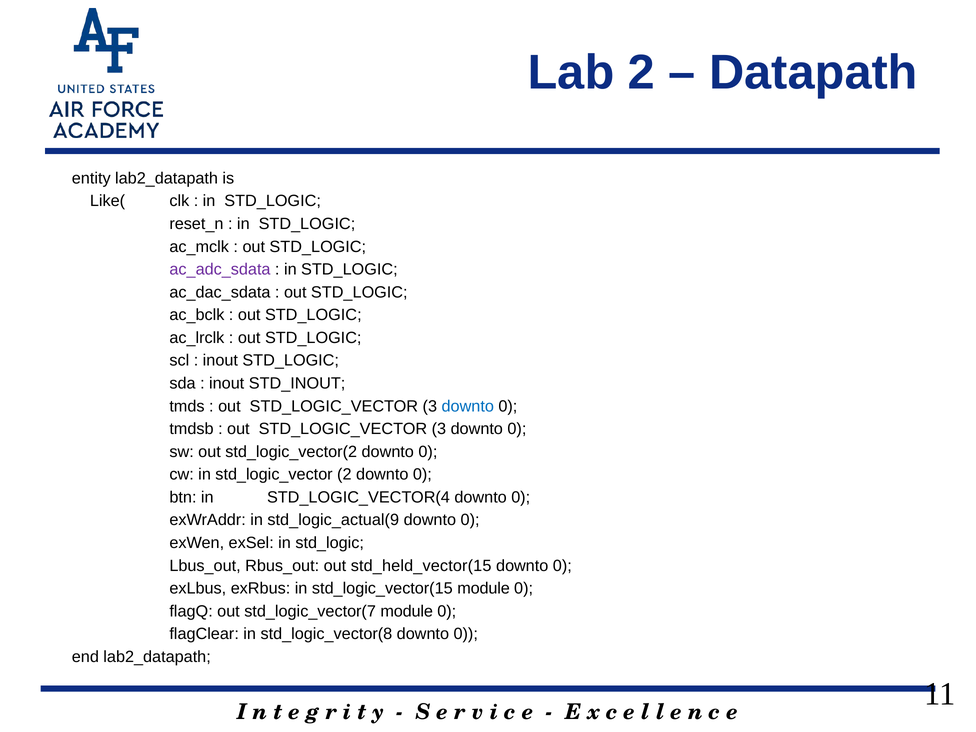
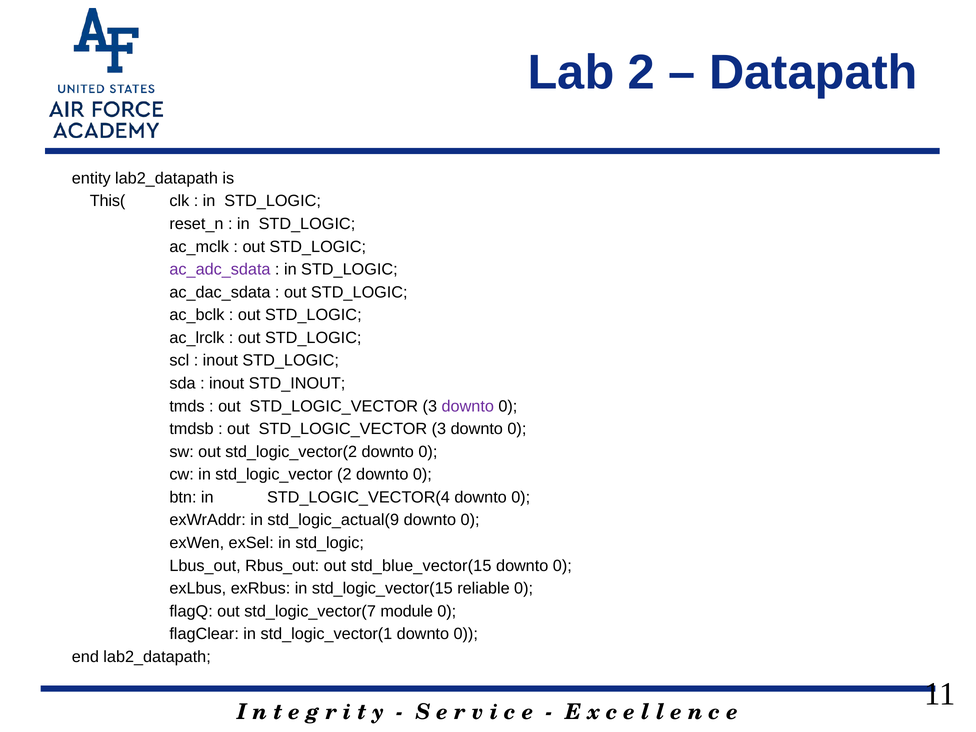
Like(: Like( -> This(
downto at (468, 406) colour: blue -> purple
std_held_vector(15: std_held_vector(15 -> std_blue_vector(15
std_logic_vector(15 module: module -> reliable
std_logic_vector(8: std_logic_vector(8 -> std_logic_vector(1
